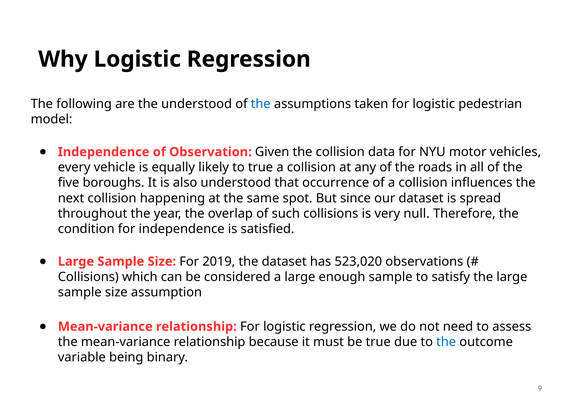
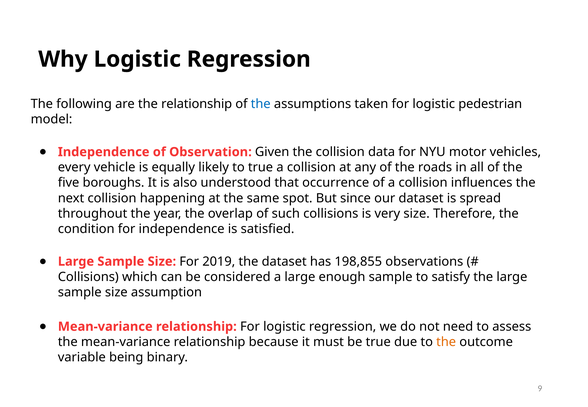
the understood: understood -> relationship
very null: null -> size
523,020: 523,020 -> 198,855
the at (446, 342) colour: blue -> orange
